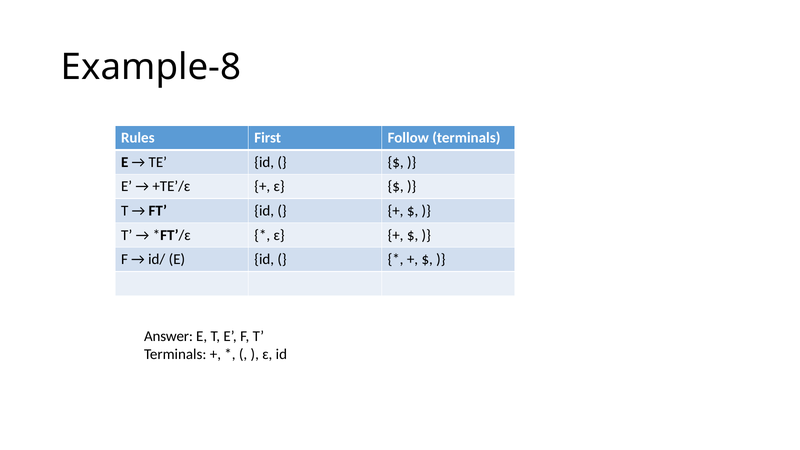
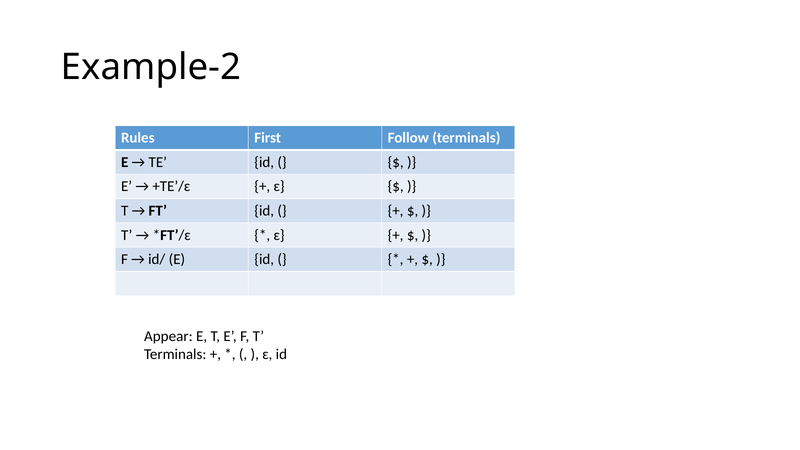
Example-8: Example-8 -> Example-2
Answer: Answer -> Appear
